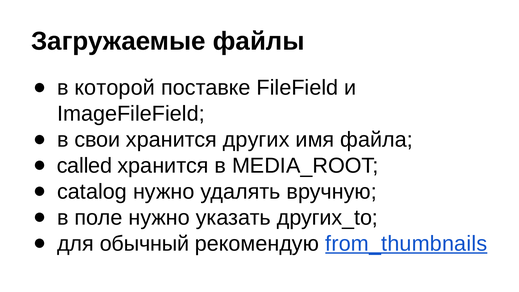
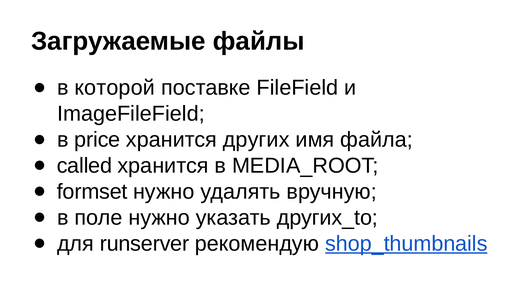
свои: свои -> price
catalog: catalog -> formset
обычный: обычный -> runserver
from_thumbnails: from_thumbnails -> shop_thumbnails
